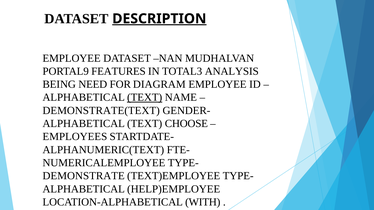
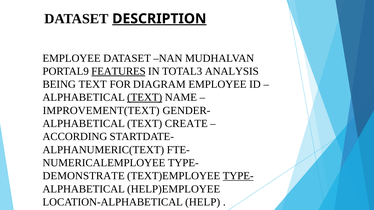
FEATURES underline: none -> present
BEING NEED: NEED -> TEXT
DEMONSTRATE(TEXT: DEMONSTRATE(TEXT -> IMPROVEMENT(TEXT
CHOOSE: CHOOSE -> CREATE
EMPLOYEES: EMPLOYEES -> ACCORDING
TYPE- at (238, 176) underline: none -> present
WITH: WITH -> HELP
